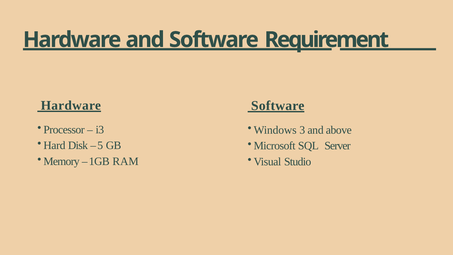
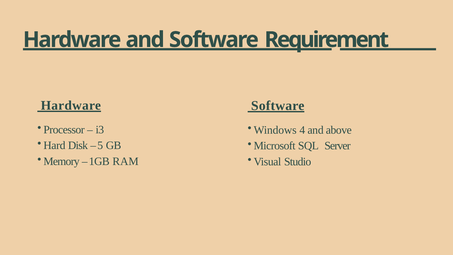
3: 3 -> 4
